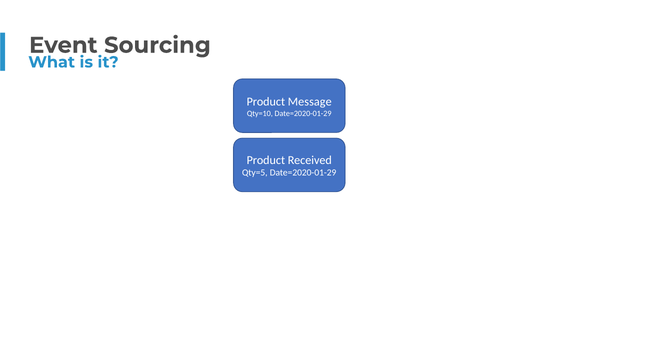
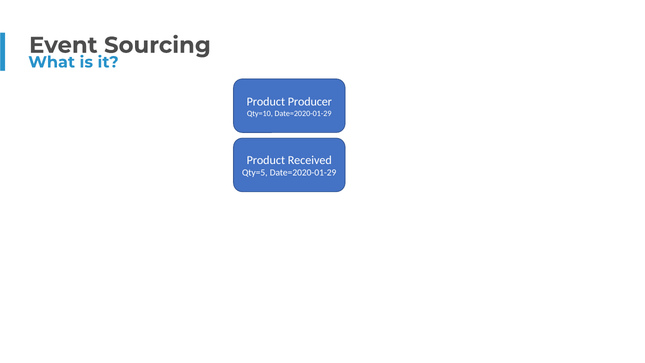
Message: Message -> Producer
